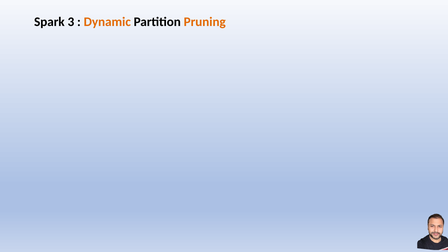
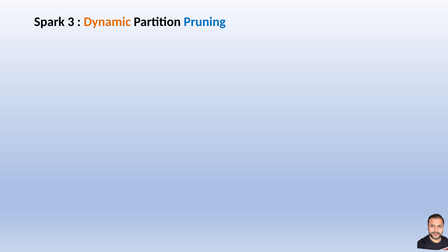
Pruning colour: orange -> blue
